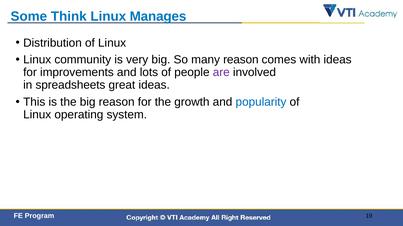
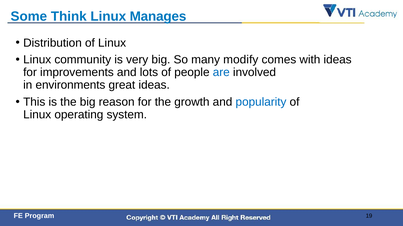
many reason: reason -> modify
are colour: purple -> blue
spreadsheets: spreadsheets -> environments
